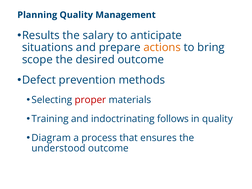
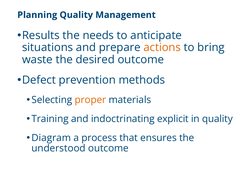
salary: salary -> needs
scope: scope -> waste
proper colour: red -> orange
follows: follows -> explicit
